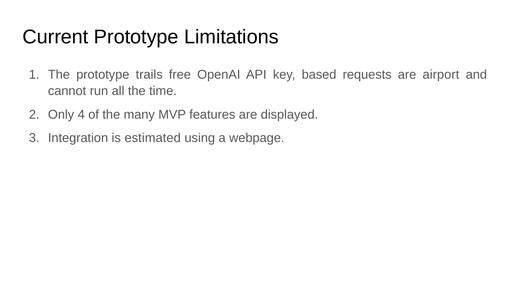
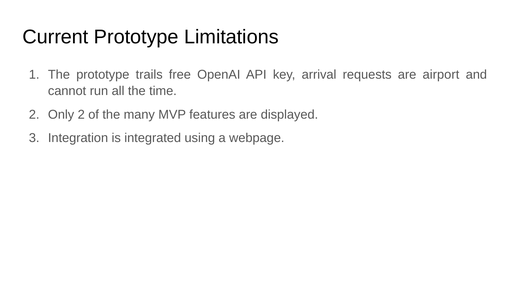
based: based -> arrival
Only 4: 4 -> 2
estimated: estimated -> integrated
